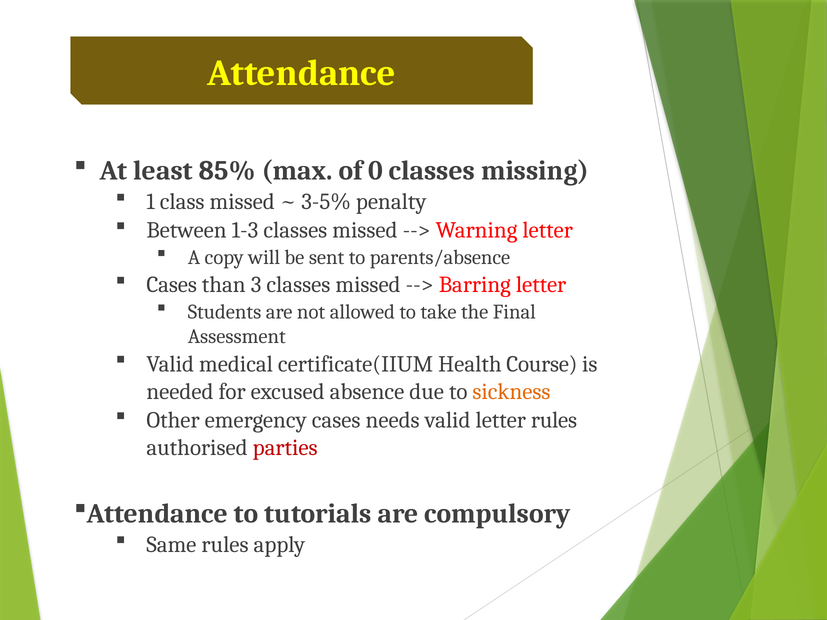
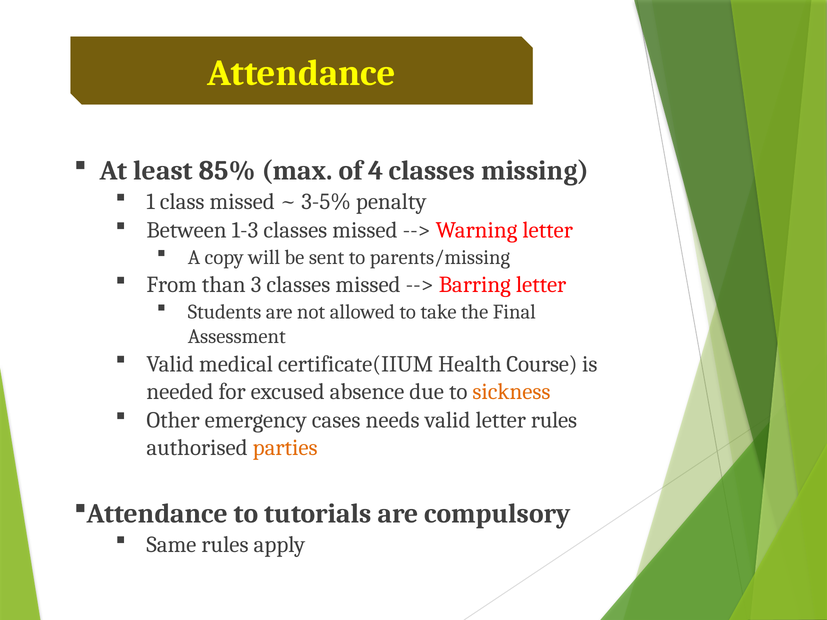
0: 0 -> 4
parents/absence: parents/absence -> parents/missing
Cases at (172, 285): Cases -> From
parties colour: red -> orange
